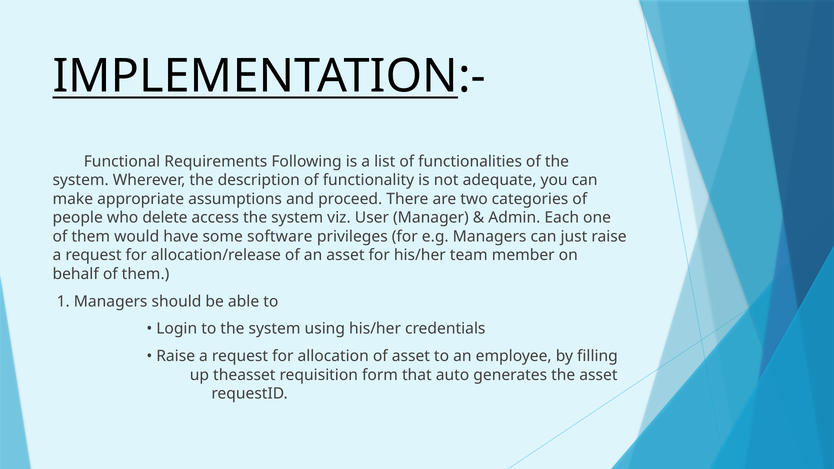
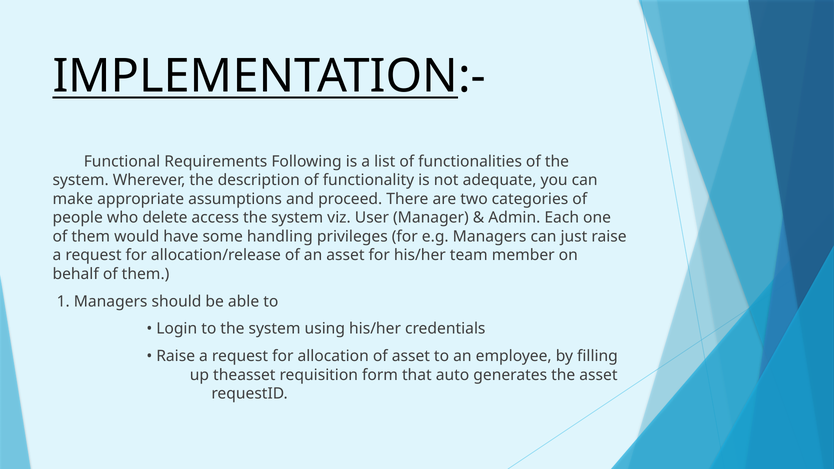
software: software -> handling
